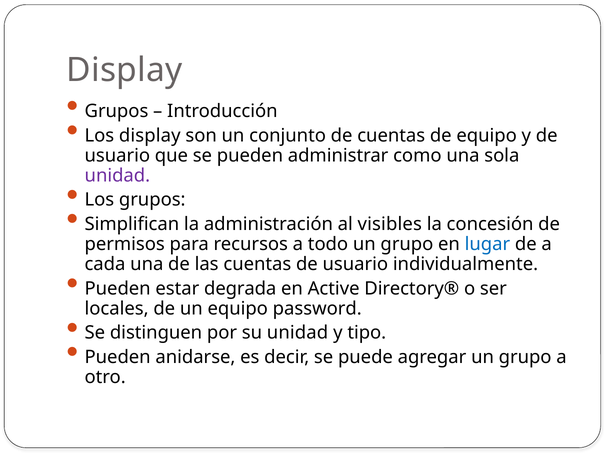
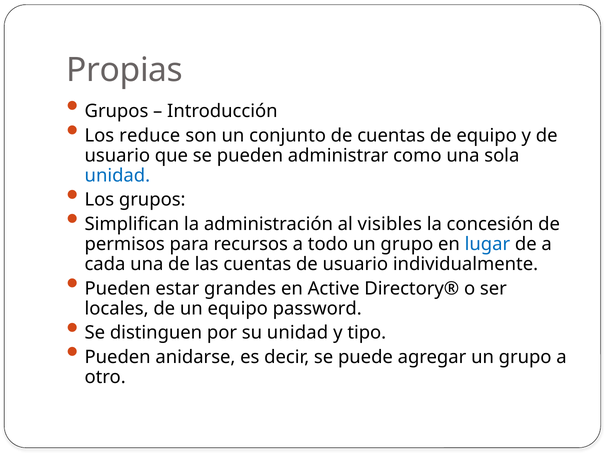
Display at (124, 70): Display -> Propias
Los display: display -> reduce
unidad at (117, 175) colour: purple -> blue
degrada: degrada -> grandes
